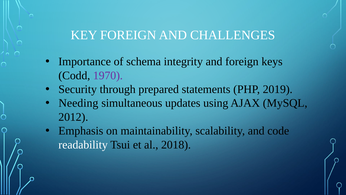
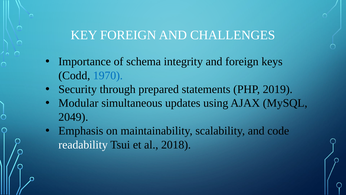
1970 colour: purple -> blue
Needing: Needing -> Modular
2012: 2012 -> 2049
